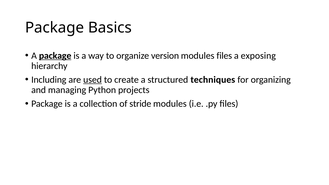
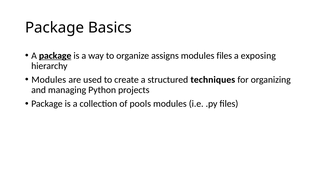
version: version -> assigns
Including at (49, 80): Including -> Modules
used underline: present -> none
stride: stride -> pools
